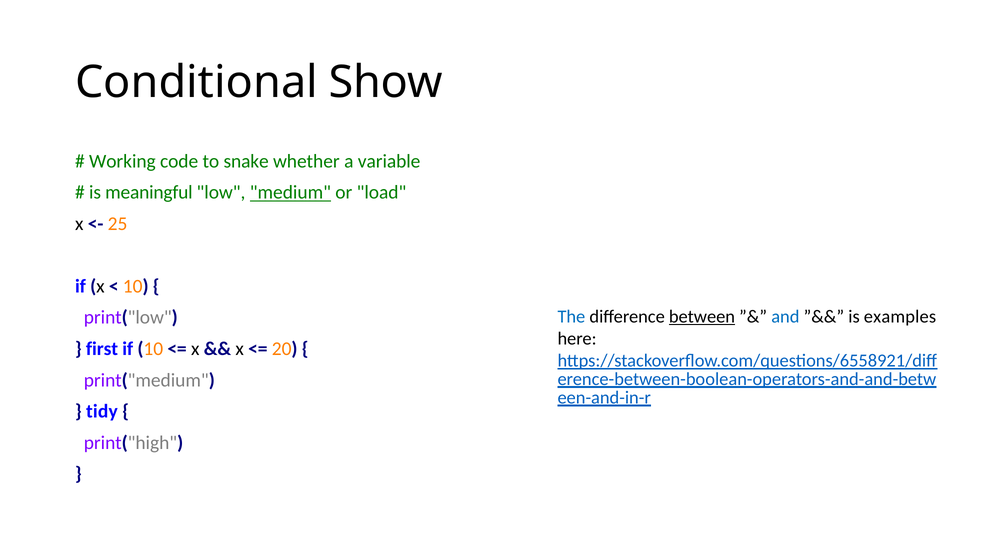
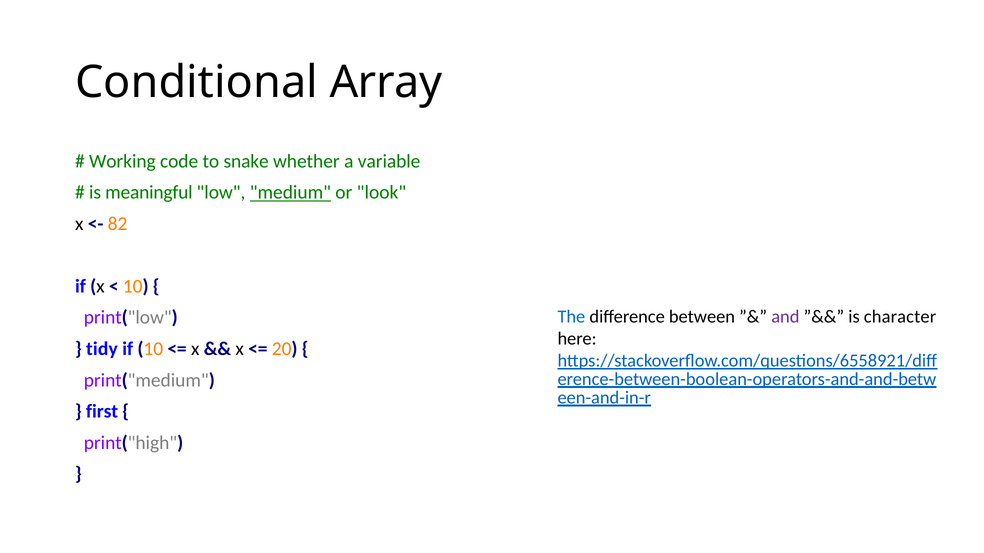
Show: Show -> Array
load: load -> look
25: 25 -> 82
between underline: present -> none
and colour: blue -> purple
examples: examples -> character
first: first -> tidy
tidy: tidy -> first
